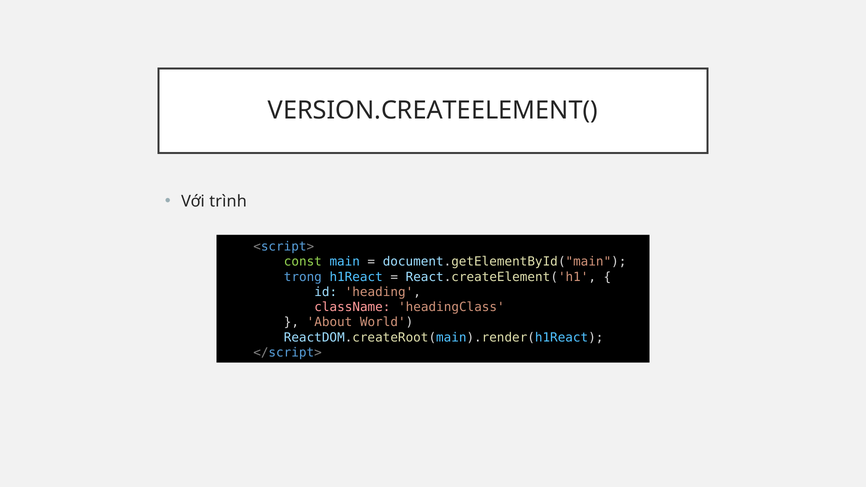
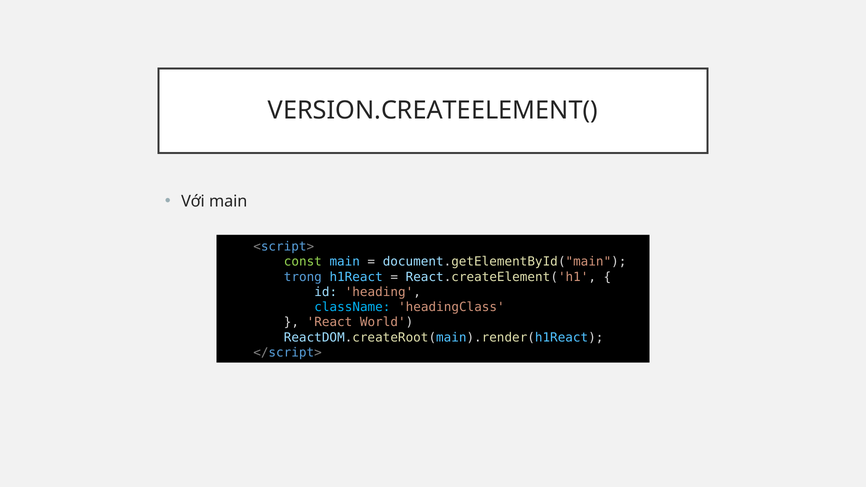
Với trình: trình -> main
className colour: pink -> light blue
About: About -> React
